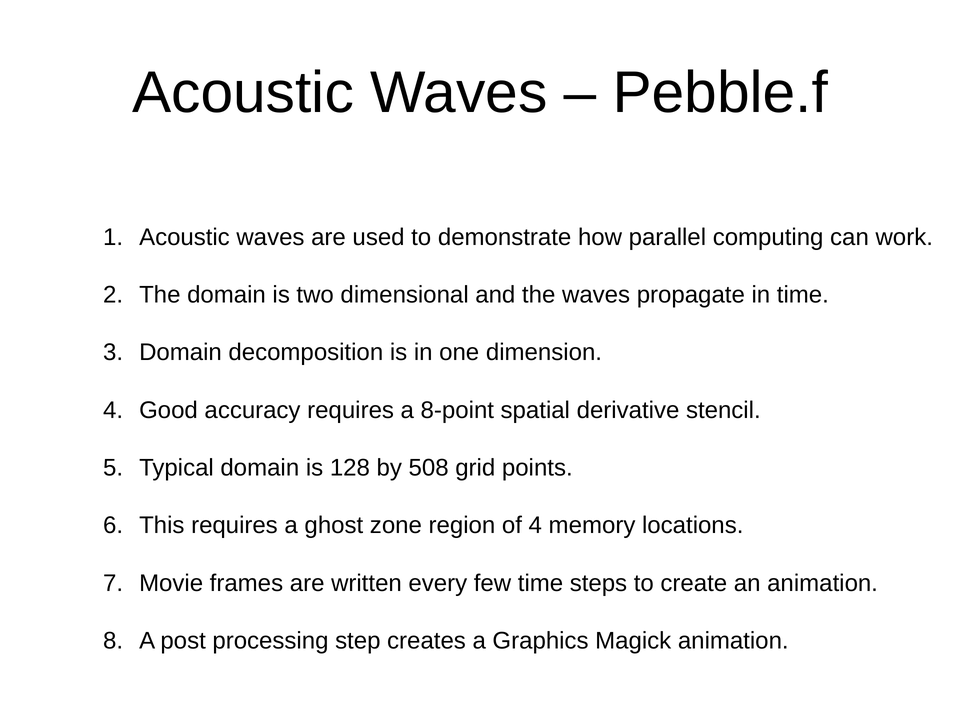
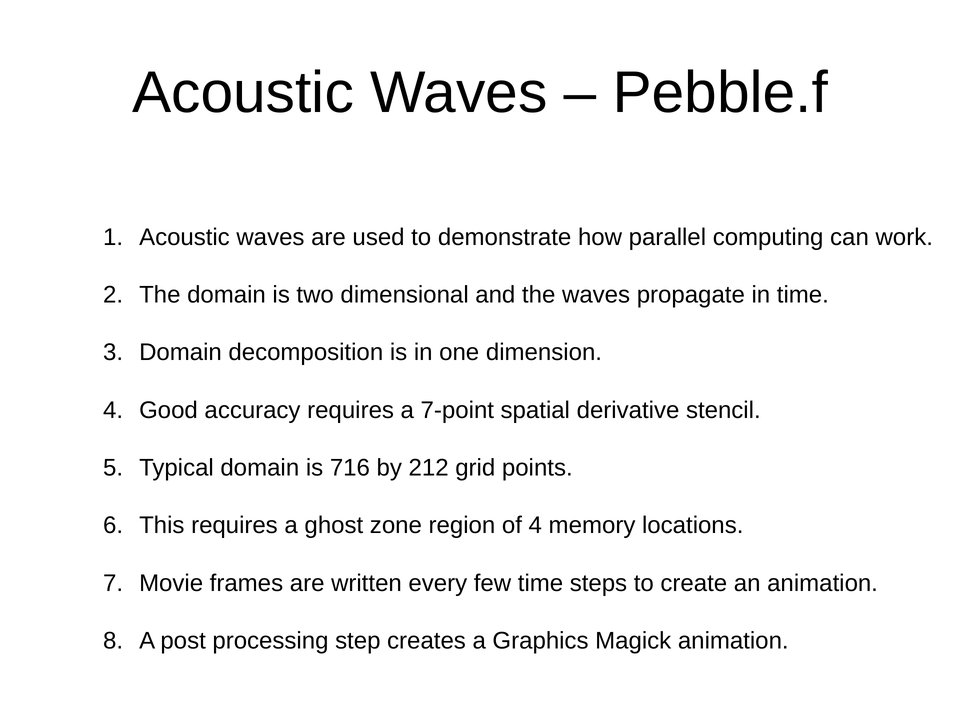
8-point: 8-point -> 7-point
128: 128 -> 716
508: 508 -> 212
